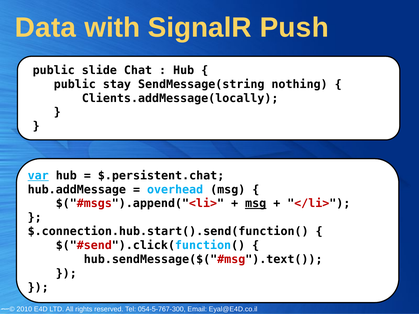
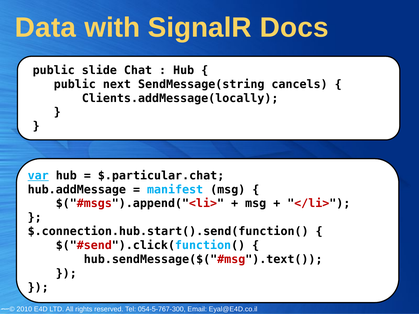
Push: Push -> Docs
stay: stay -> next
nothing: nothing -> cancels
$.persistent.chat: $.persistent.chat -> $.particular.chat
overhead: overhead -> manifest
msg at (256, 204) underline: present -> none
